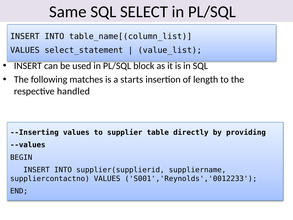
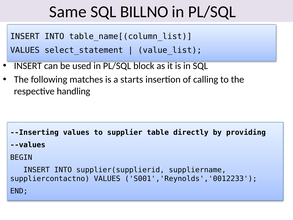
SELECT: SELECT -> BILLNO
length: length -> calling
handled: handled -> handling
